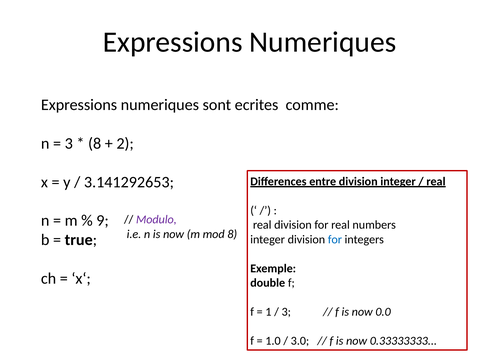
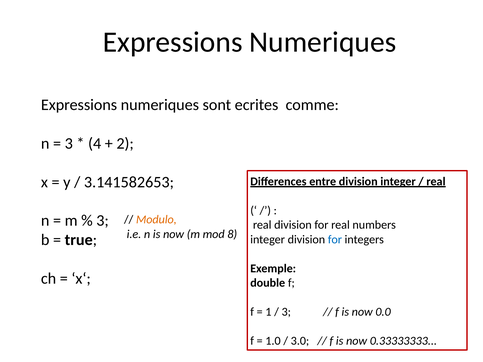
8 at (95, 144): 8 -> 4
3.141292653: 3.141292653 -> 3.141582653
9 at (103, 221): 9 -> 3
Modulo colour: purple -> orange
